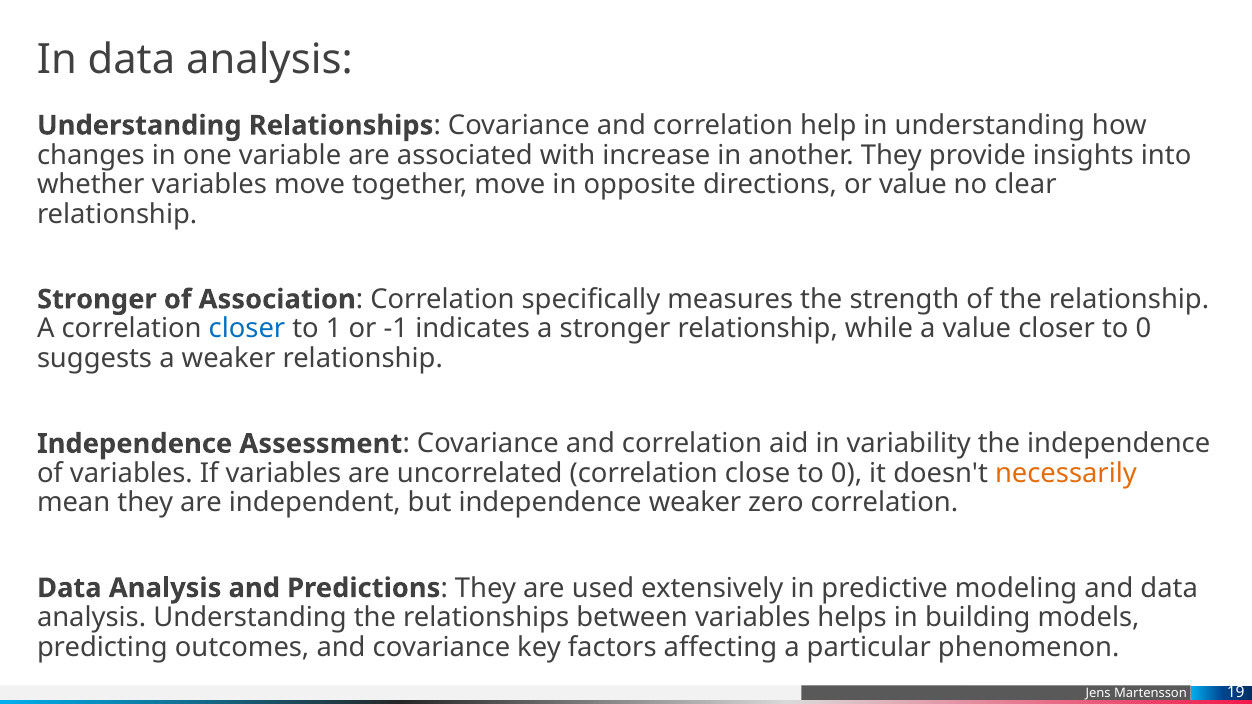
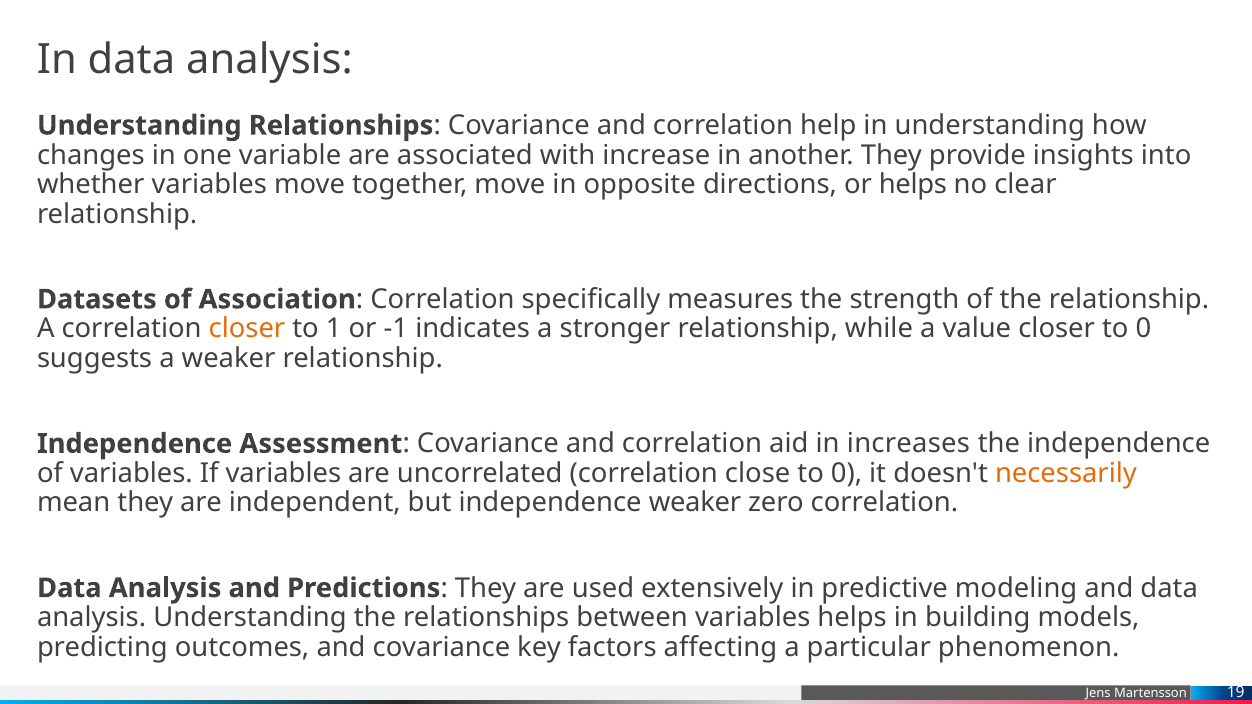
or value: value -> helps
Stronger at (97, 299): Stronger -> Datasets
closer at (247, 329) colour: blue -> orange
variability: variability -> increases
